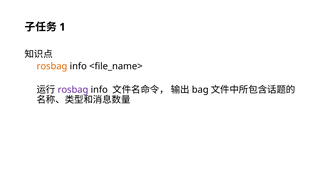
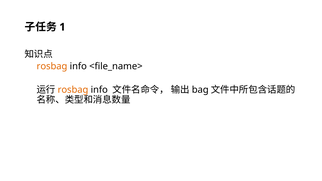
rosbag at (73, 90) colour: purple -> orange
